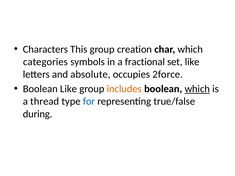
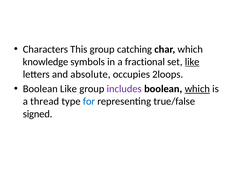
creation: creation -> catching
categories: categories -> knowledge
like at (192, 62) underline: none -> present
2force: 2force -> 2loops
includes colour: orange -> purple
during: during -> signed
